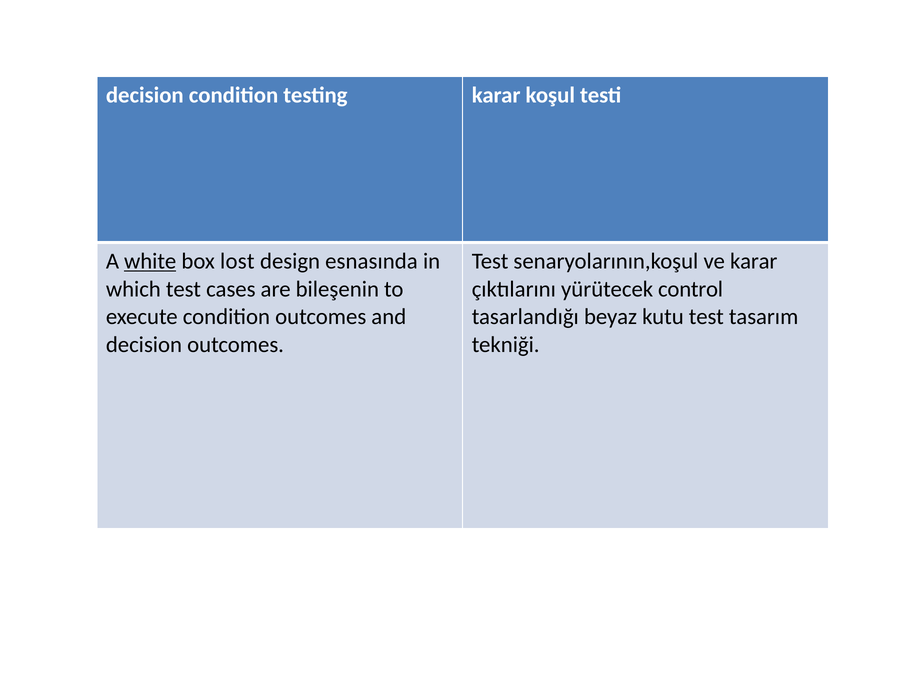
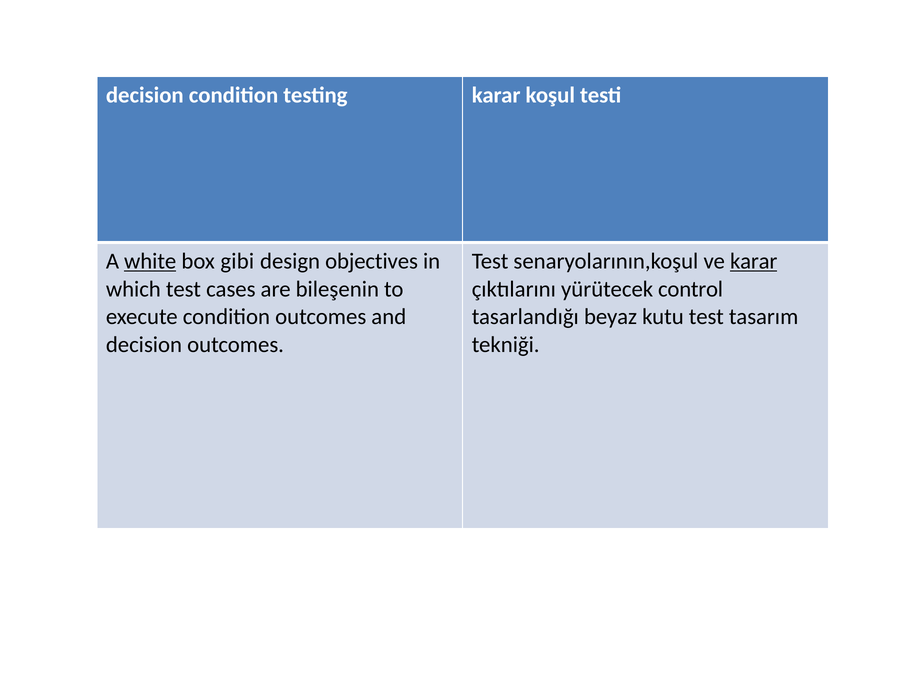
lost: lost -> gibi
esnasında: esnasında -> objectives
karar at (754, 261) underline: none -> present
